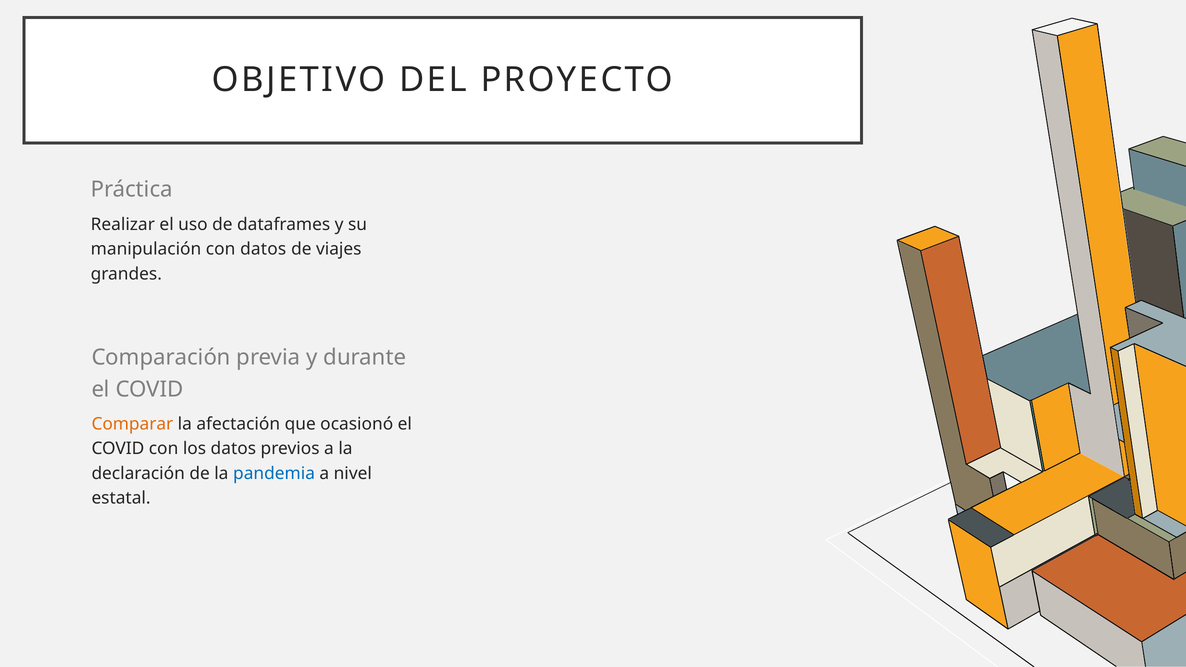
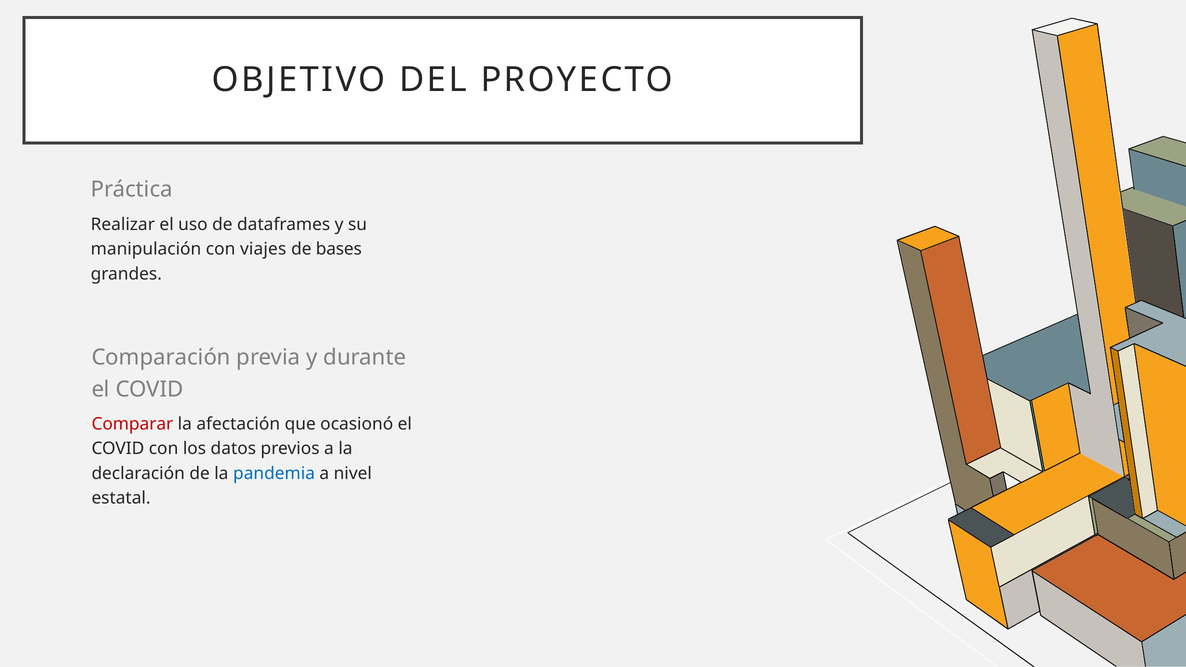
con datos: datos -> viajes
viajes: viajes -> bases
Comparar colour: orange -> red
